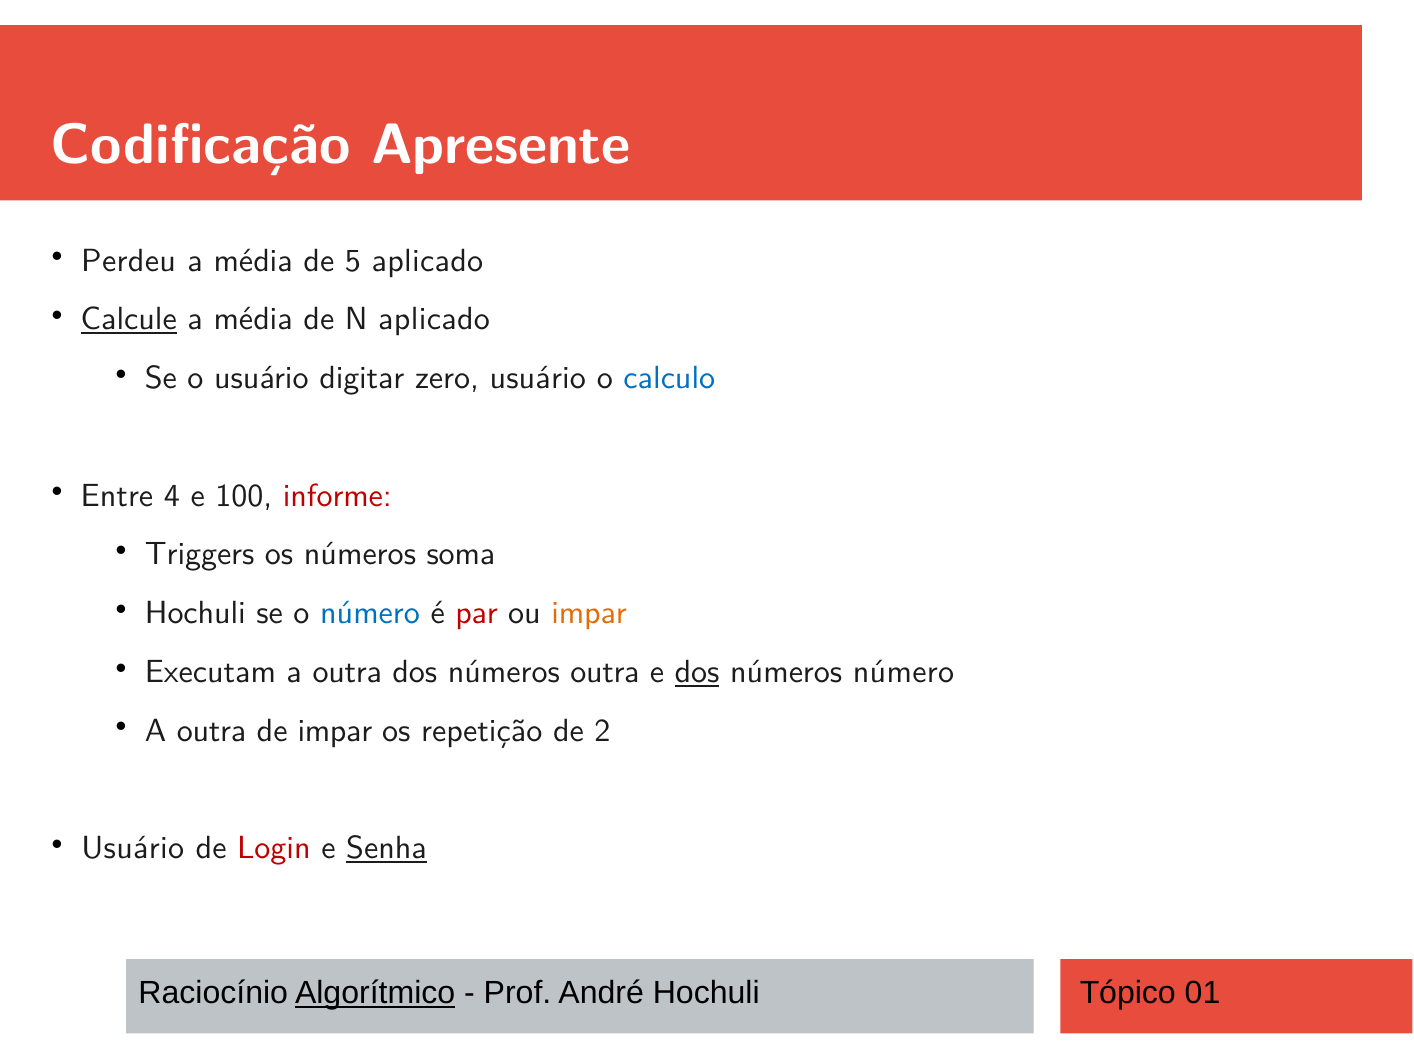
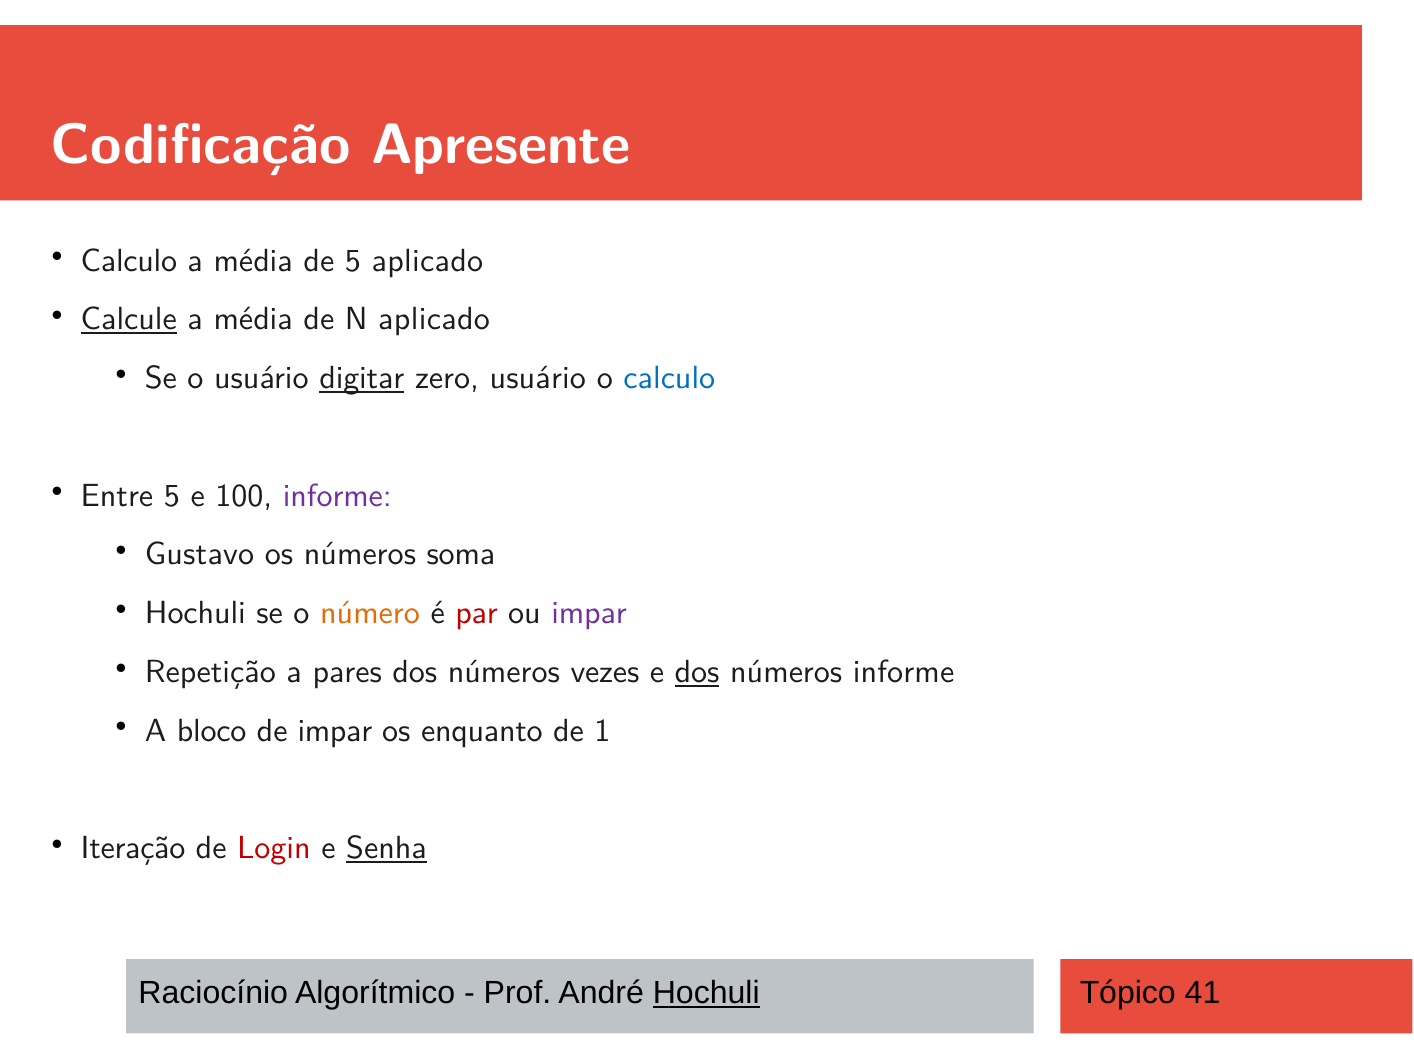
Perdeu at (129, 261): Perdeu -> Calculo
digitar underline: none -> present
Entre 4: 4 -> 5
informe at (337, 496) colour: red -> purple
Triggers: Triggers -> Gustavo
número at (370, 613) colour: blue -> orange
impar at (589, 613) colour: orange -> purple
Executam: Executam -> Repetição
outra at (347, 672): outra -> pares
números outra: outra -> vezes
números número: número -> informe
outra at (212, 731): outra -> bloco
repetição: repetição -> enquanto
2: 2 -> 1
Usuário at (133, 848): Usuário -> Iteração
Algorítmico underline: present -> none
Hochuli at (706, 994) underline: none -> present
01: 01 -> 41
